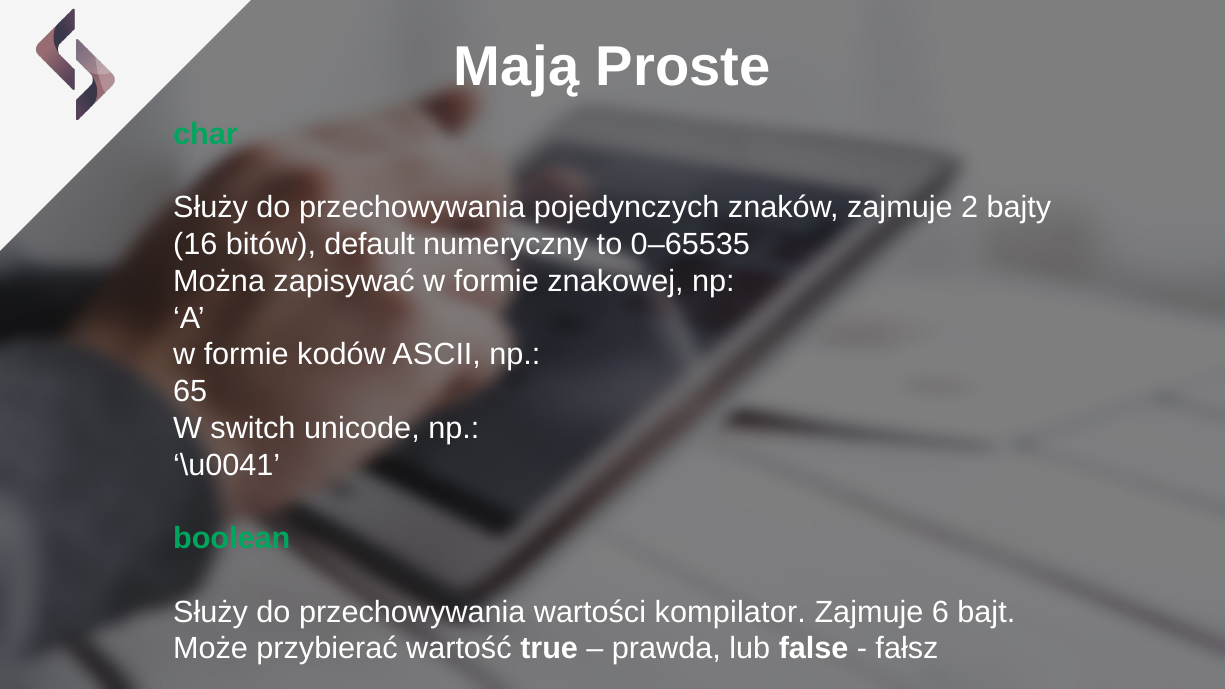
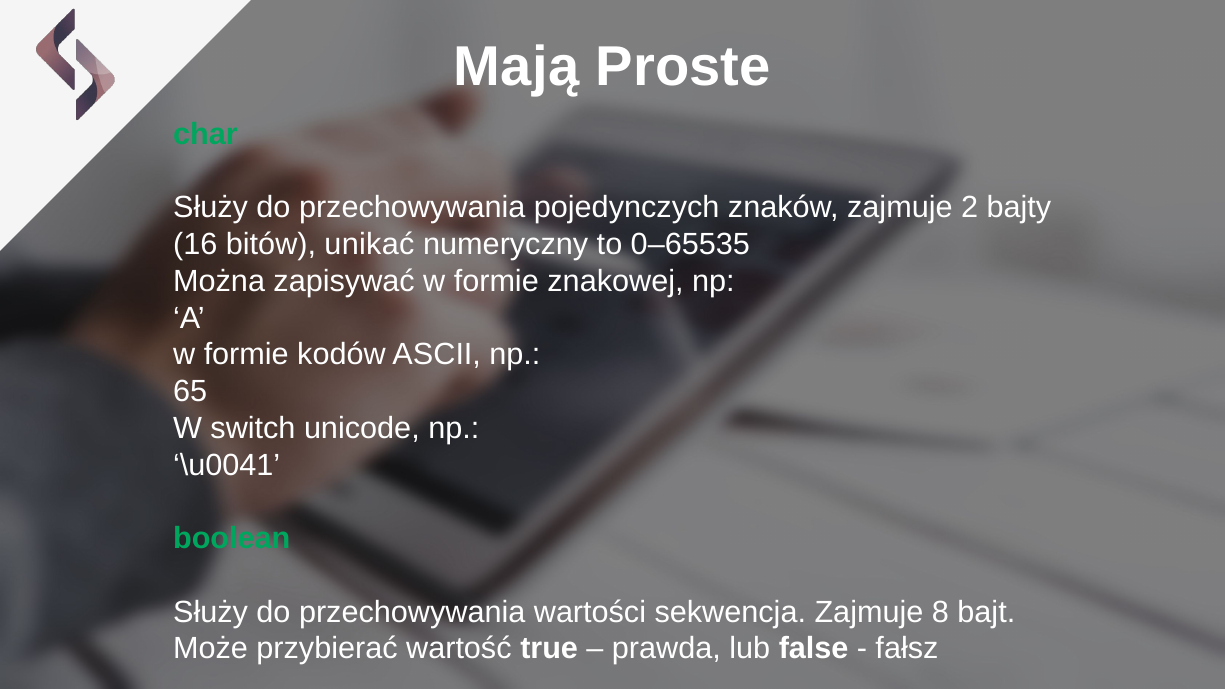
default: default -> unikać
kompilator: kompilator -> sekwencja
6: 6 -> 8
